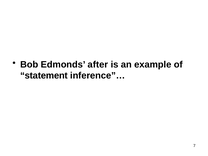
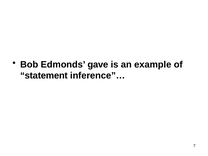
after: after -> gave
